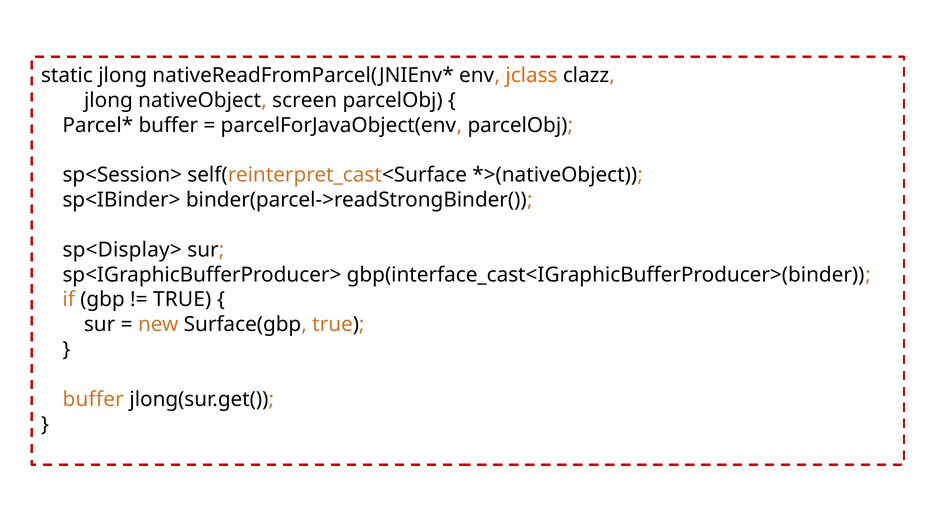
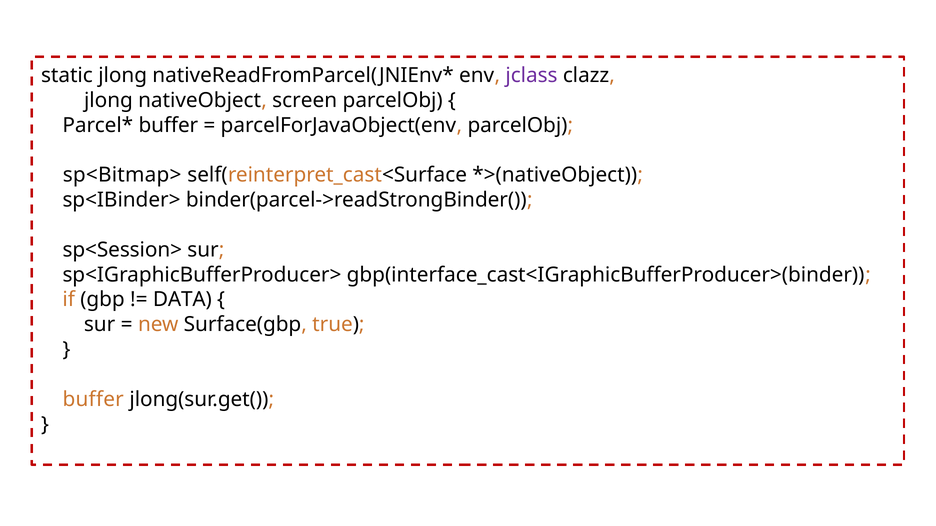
jclass colour: orange -> purple
sp<Session>: sp<Session> -> sp<Bitmap>
sp<Display>: sp<Display> -> sp<Session>
TRUE at (182, 300): TRUE -> DATA
